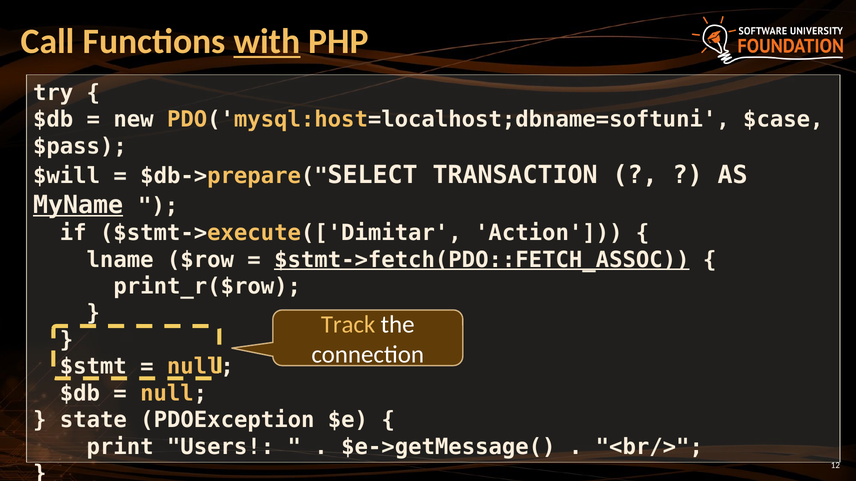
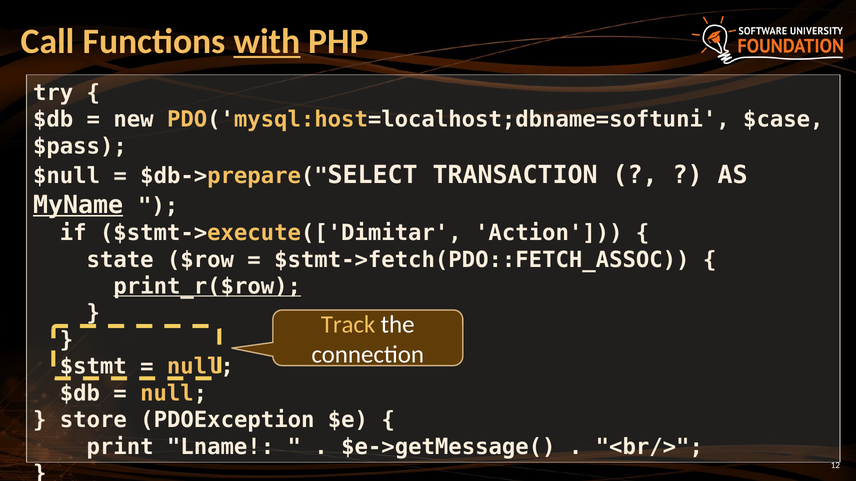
$will: $will -> $null
lname: lname -> state
$stmt->fetch(PDO::FETCH_ASSOC underline: present -> none
print_r($row underline: none -> present
state: state -> store
Users: Users -> Lname
